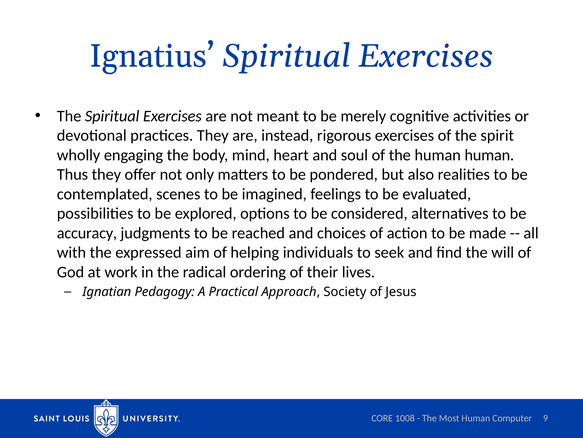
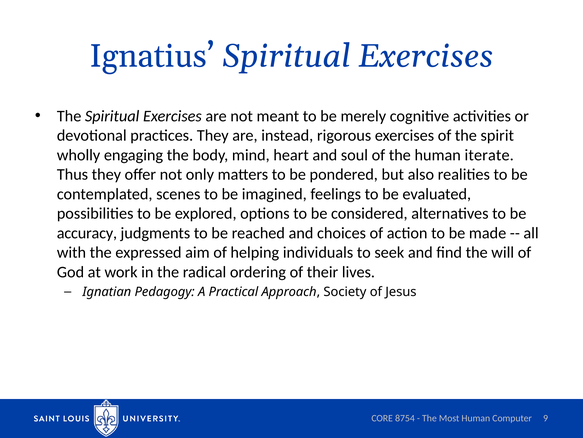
human human: human -> iterate
1008: 1008 -> 8754
